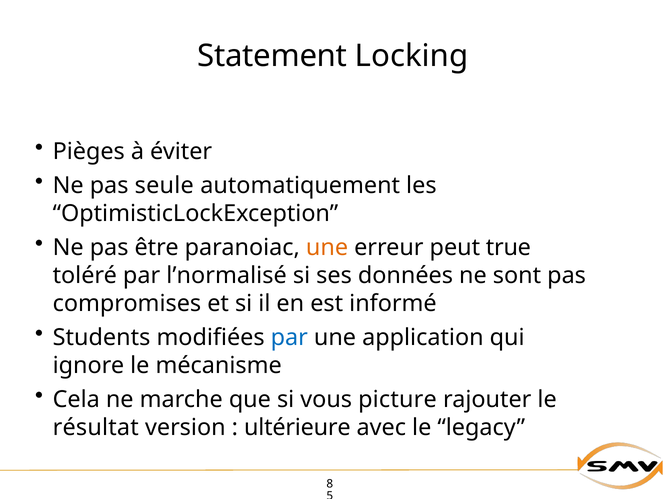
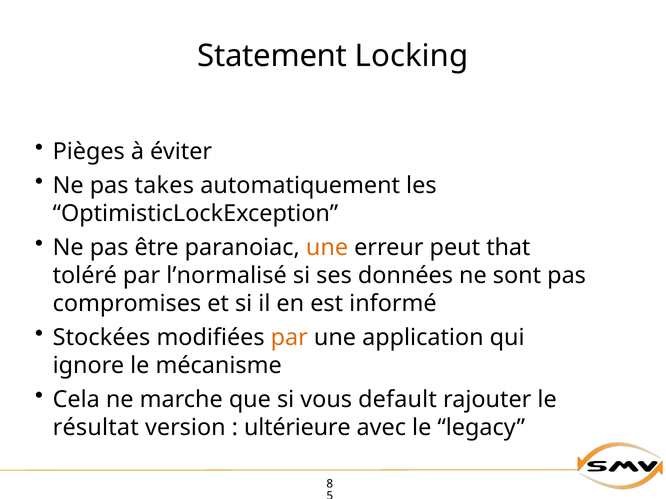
seule: seule -> takes
true: true -> that
Students: Students -> Stockées
par at (289, 338) colour: blue -> orange
picture: picture -> default
